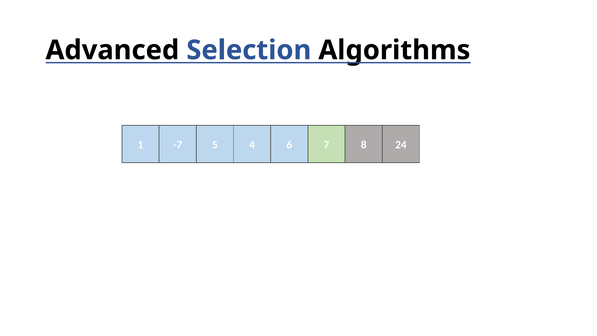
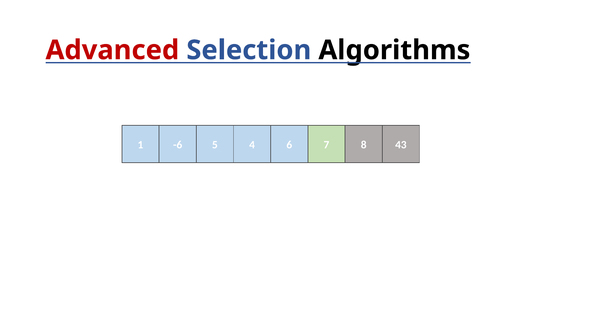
Advanced colour: black -> red
-7: -7 -> -6
24: 24 -> 43
